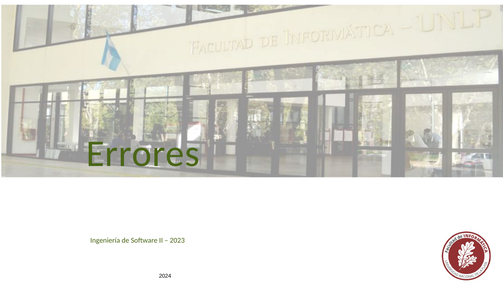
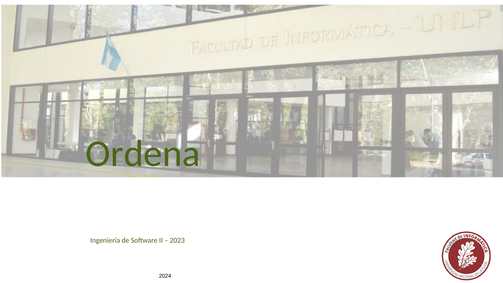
Errores: Errores -> Ordena
